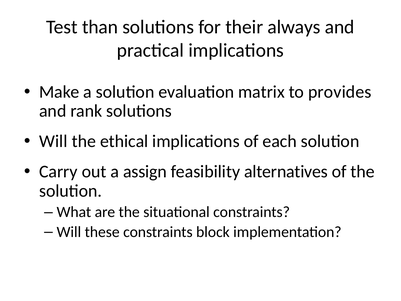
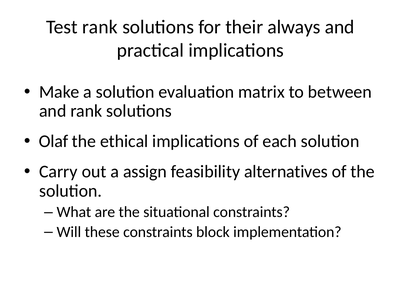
Test than: than -> rank
provides: provides -> between
Will at (53, 141): Will -> Olaf
